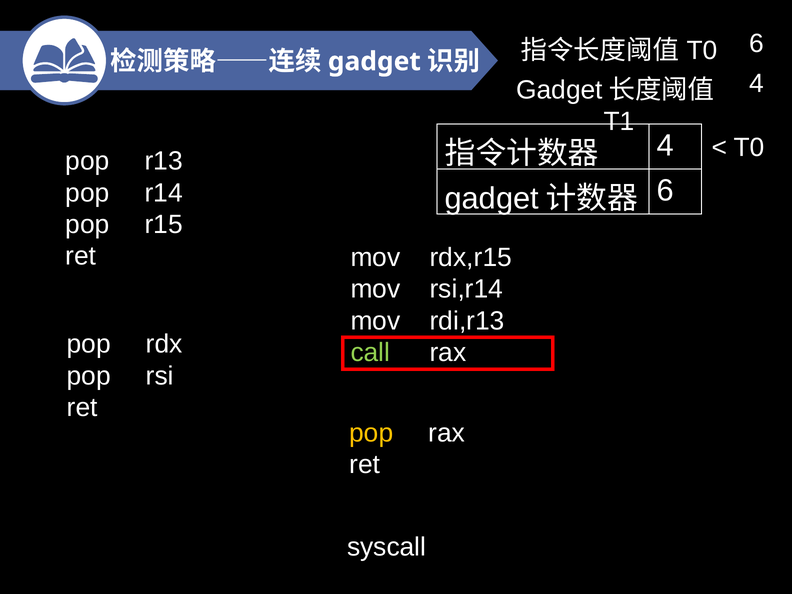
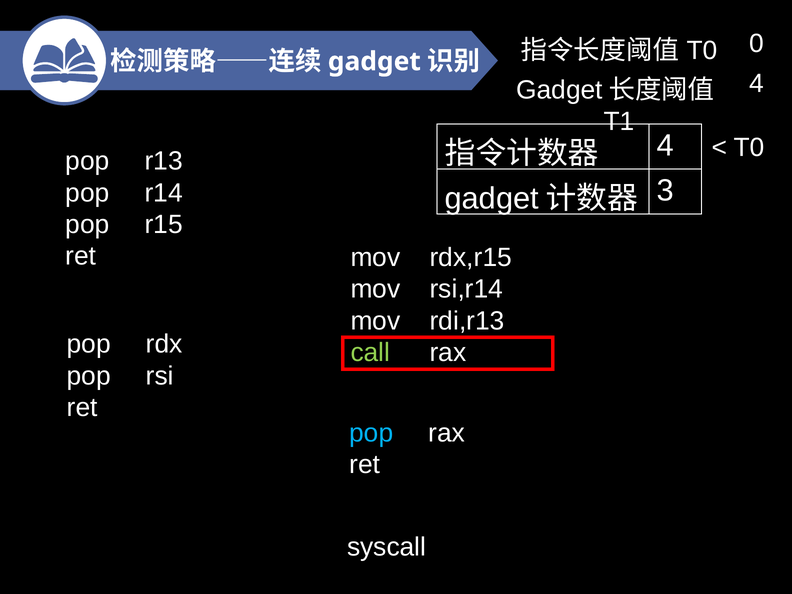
T0 6: 6 -> 0
6 at (665, 191): 6 -> 3
pop at (371, 433) colour: yellow -> light blue
